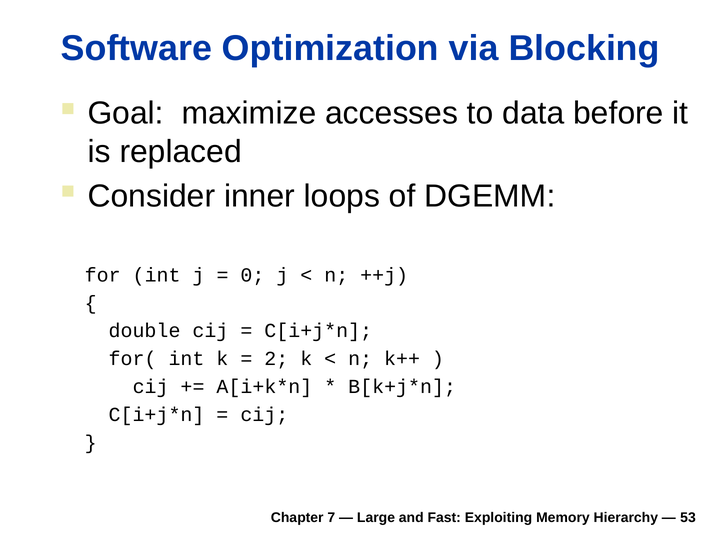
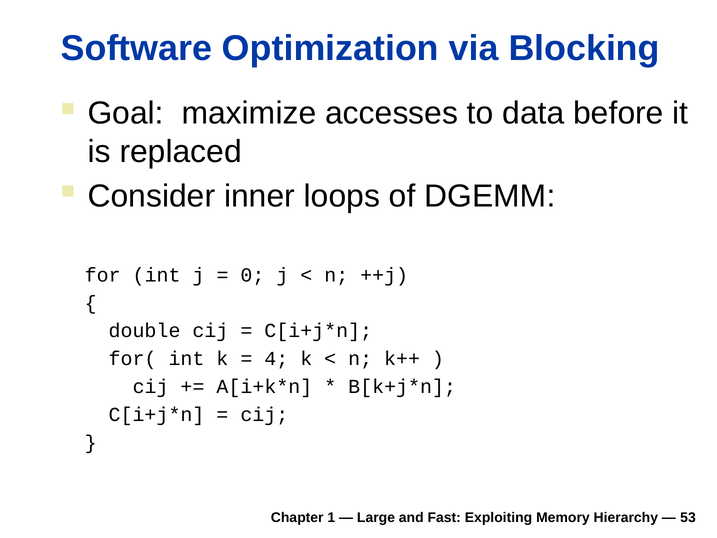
2: 2 -> 4
7: 7 -> 1
